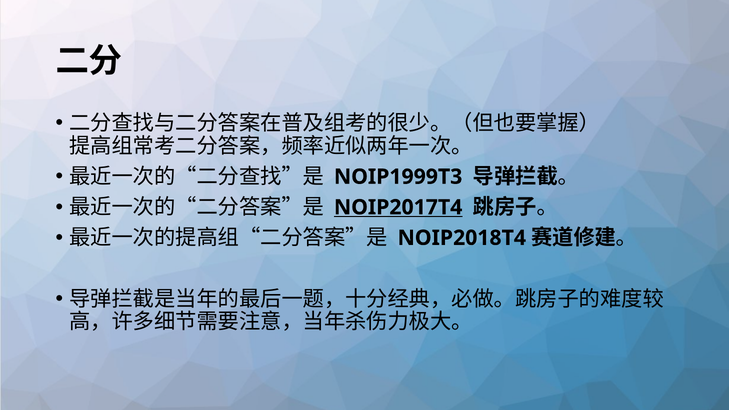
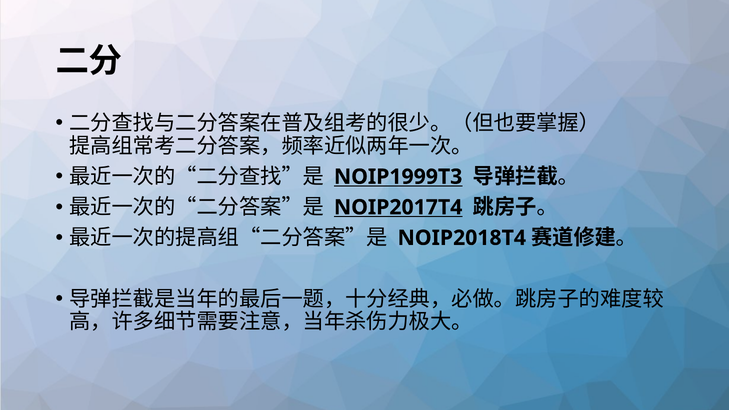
NOIP1999T3 underline: none -> present
